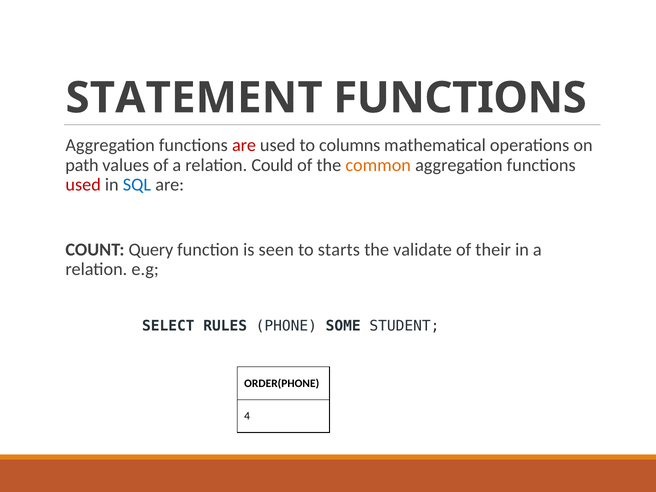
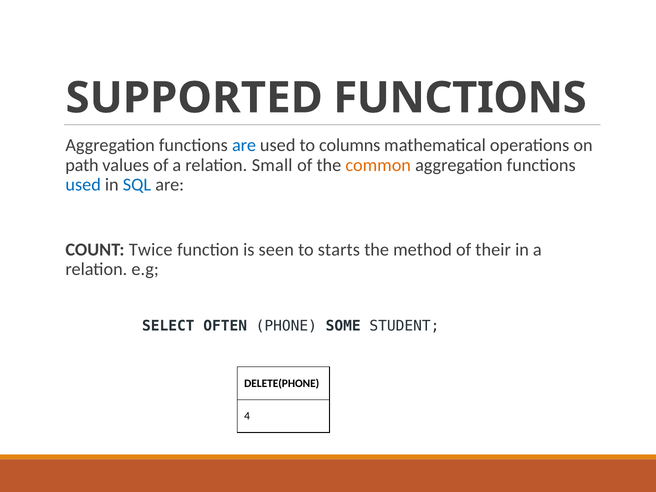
STATEMENT: STATEMENT -> SUPPORTED
are at (244, 145) colour: red -> blue
Could: Could -> Small
used at (83, 185) colour: red -> blue
Query: Query -> Twice
validate: validate -> method
RULES: RULES -> OFTEN
ORDER(PHONE: ORDER(PHONE -> DELETE(PHONE
